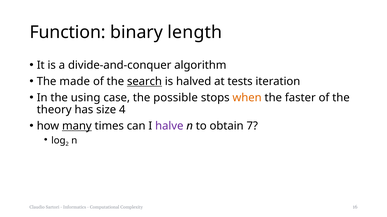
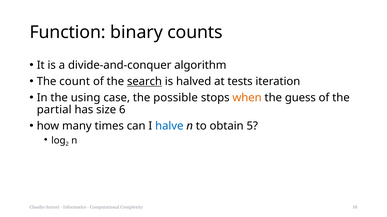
length: length -> counts
made: made -> count
faster: faster -> guess
theory: theory -> partial
4: 4 -> 6
many underline: present -> none
halve colour: purple -> blue
7: 7 -> 5
